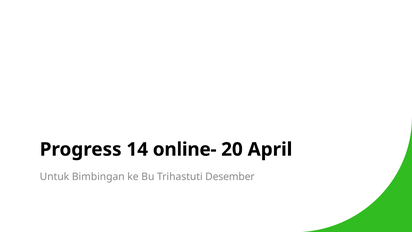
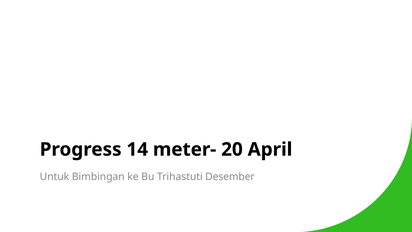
online-: online- -> meter-
